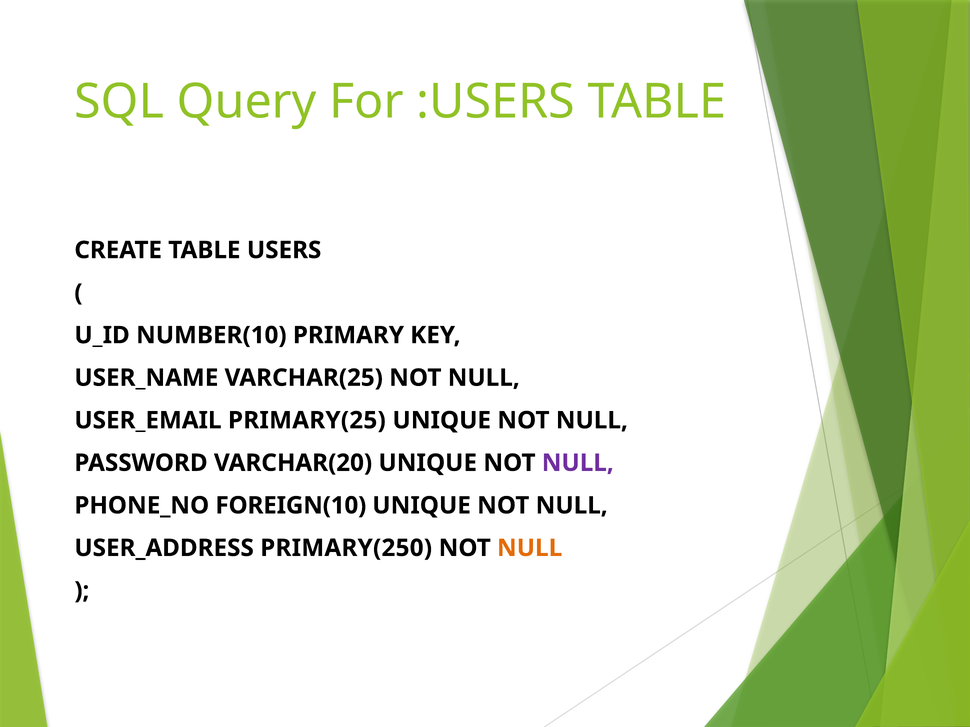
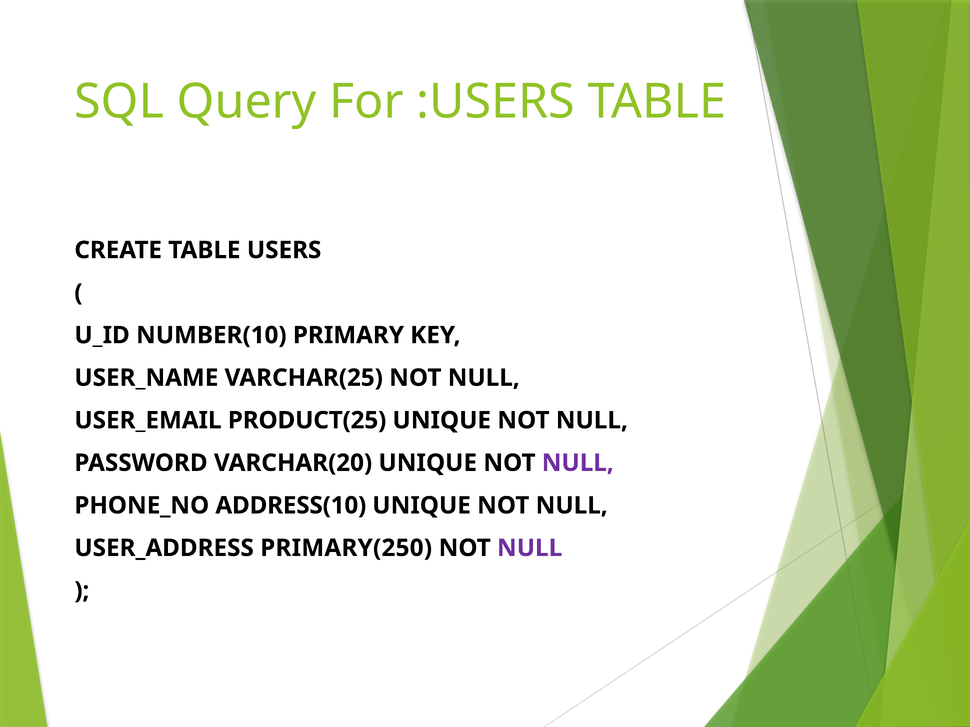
PRIMARY(25: PRIMARY(25 -> PRODUCT(25
FOREIGN(10: FOREIGN(10 -> ADDRESS(10
NULL at (530, 548) colour: orange -> purple
